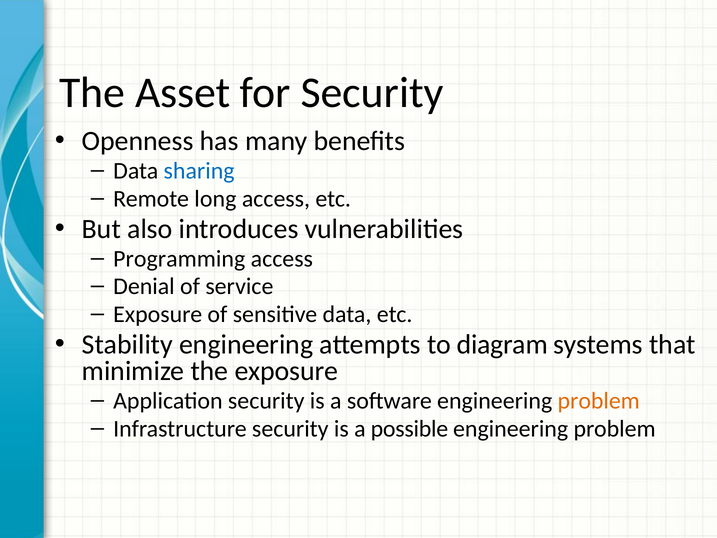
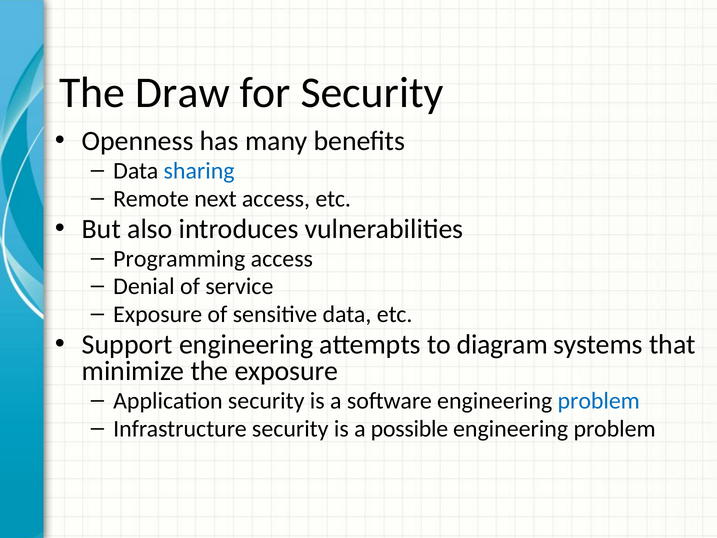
Asset: Asset -> Draw
long: long -> next
Stability: Stability -> Support
problem at (599, 401) colour: orange -> blue
